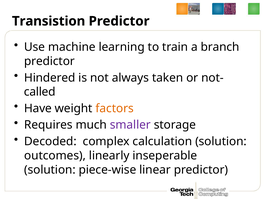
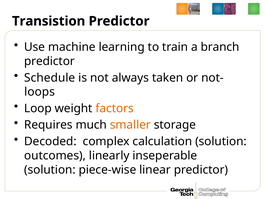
Hindered: Hindered -> Schedule
called: called -> loops
Have: Have -> Loop
smaller colour: purple -> orange
